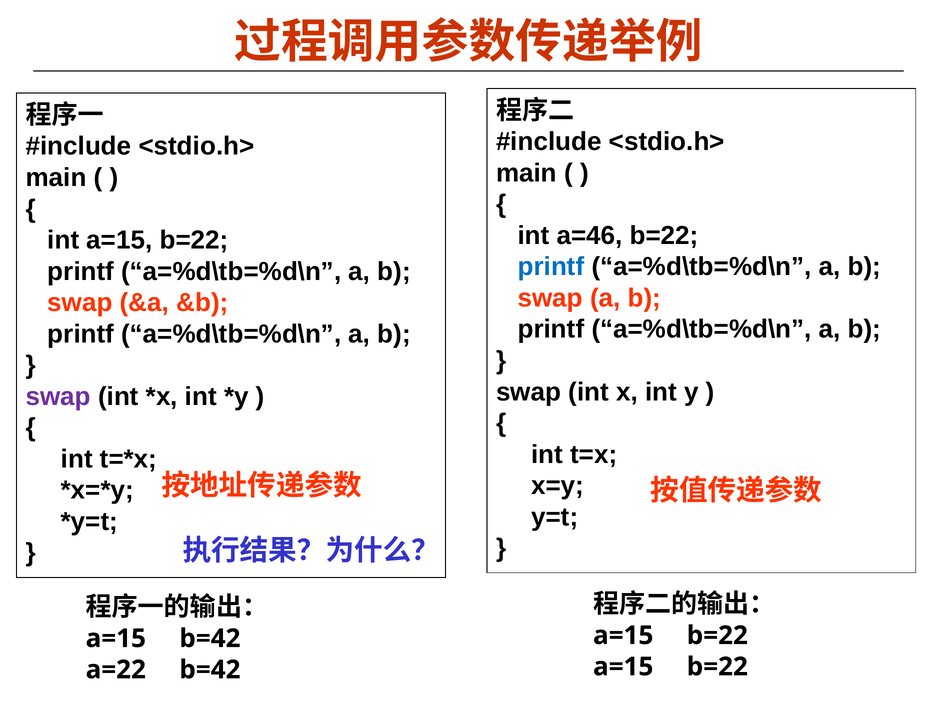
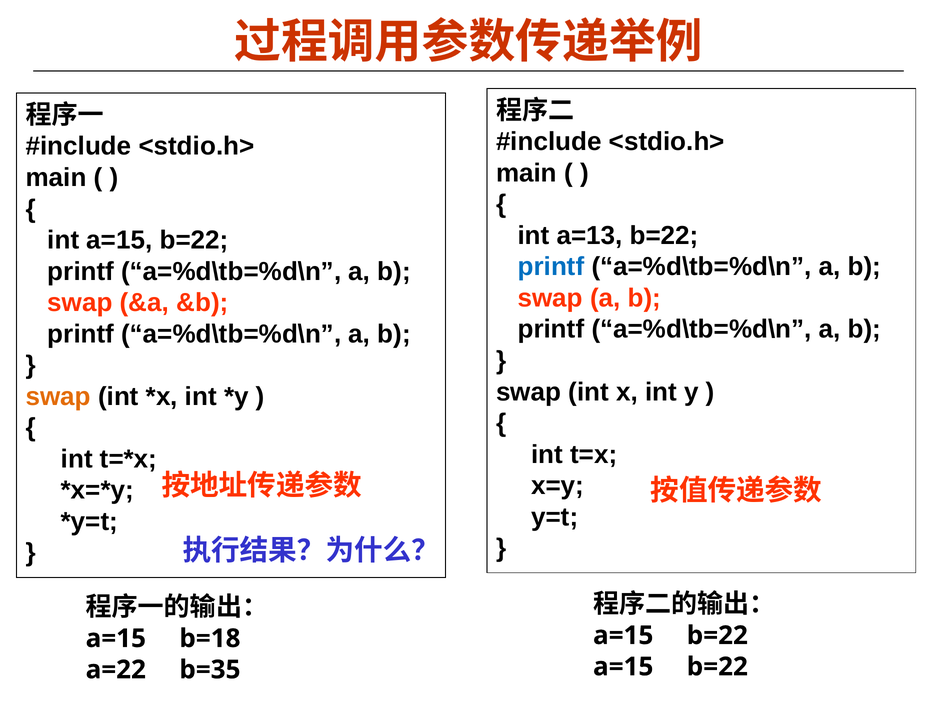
a=46: a=46 -> a=13
swap at (58, 396) colour: purple -> orange
a=15 b=42: b=42 -> b=18
a=22 b=42: b=42 -> b=35
